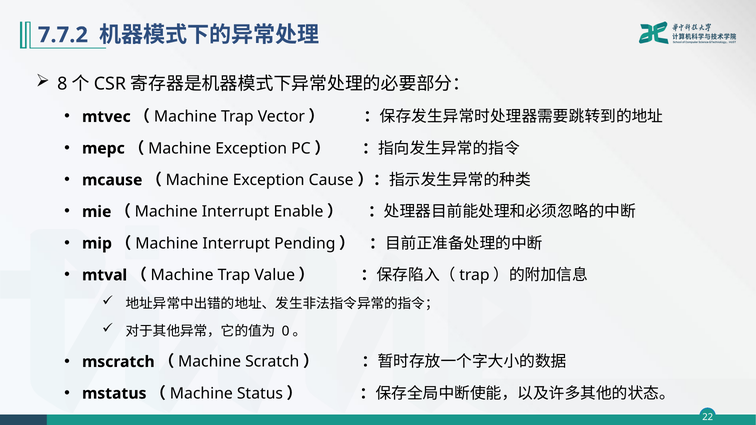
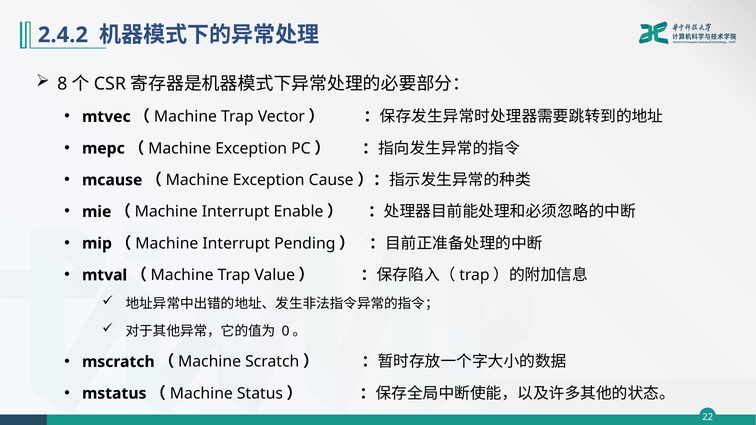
7.7.2: 7.7.2 -> 2.4.2
